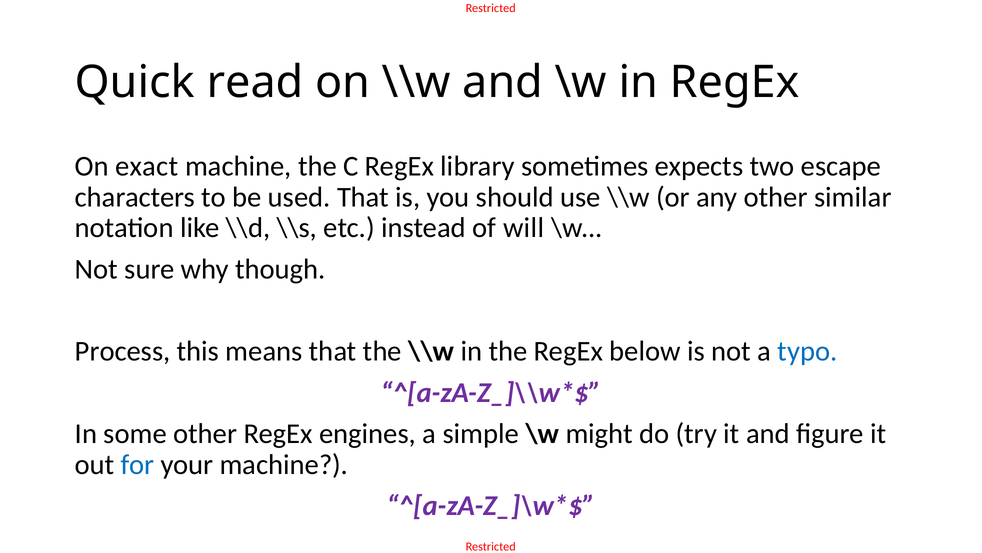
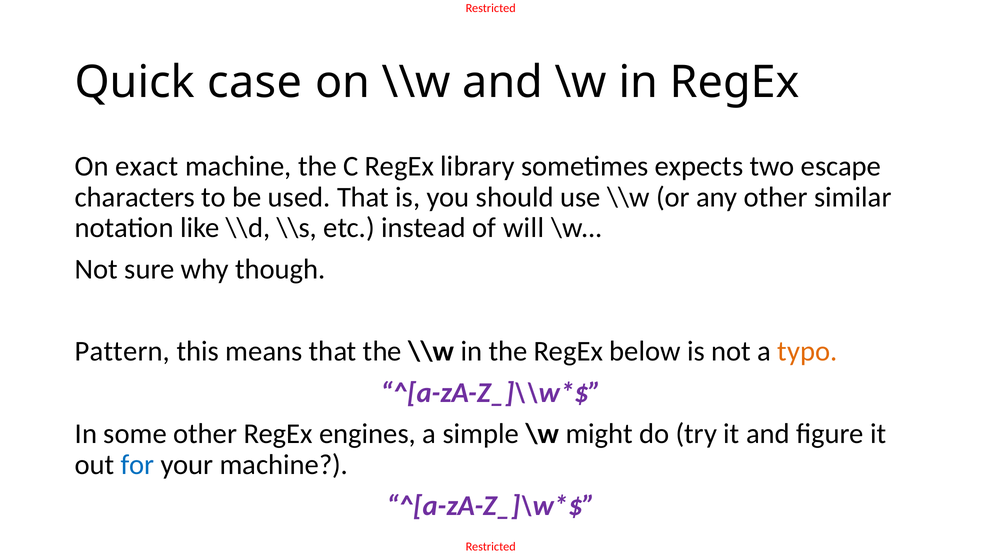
read: read -> case
Process: Process -> Pattern
typo colour: blue -> orange
